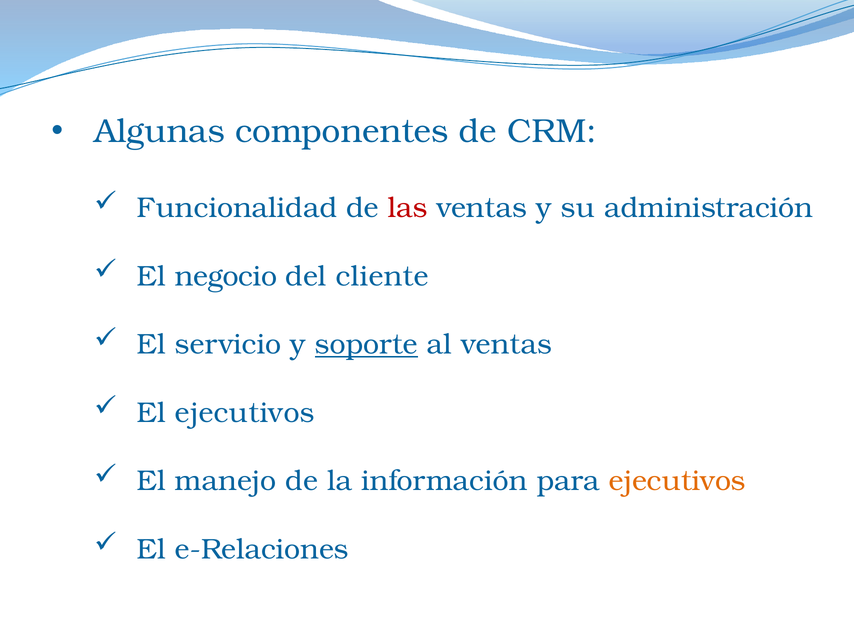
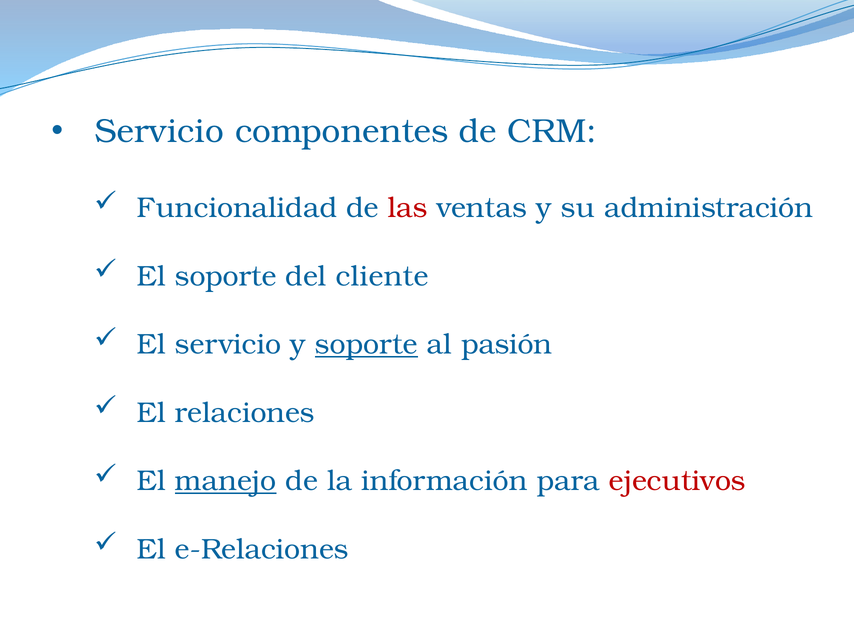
Algunas at (159, 131): Algunas -> Servicio
El negocio: negocio -> soporte
al ventas: ventas -> pasión
El ejecutivos: ejecutivos -> relaciones
manejo underline: none -> present
ejecutivos at (677, 481) colour: orange -> red
